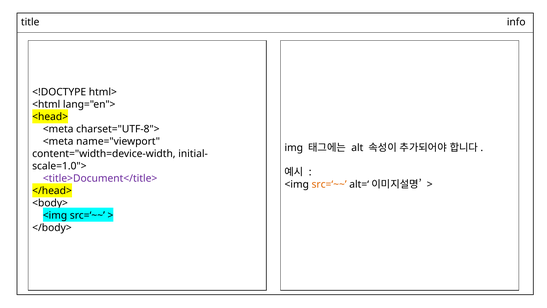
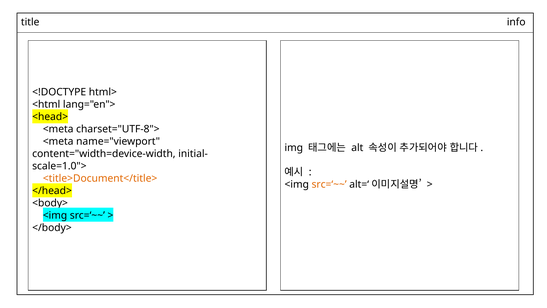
<title>Document</title> colour: purple -> orange
